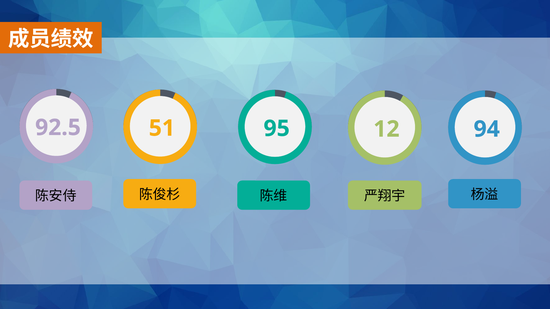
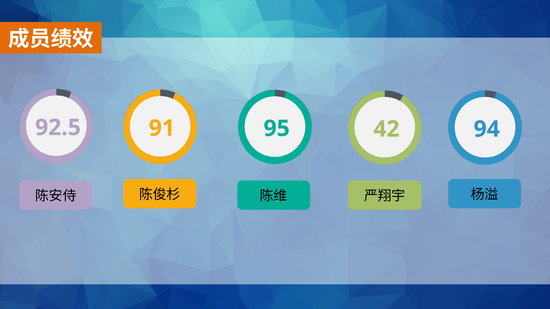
51: 51 -> 91
12: 12 -> 42
